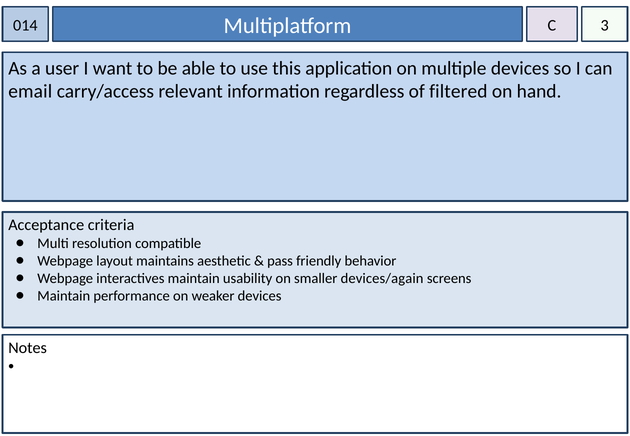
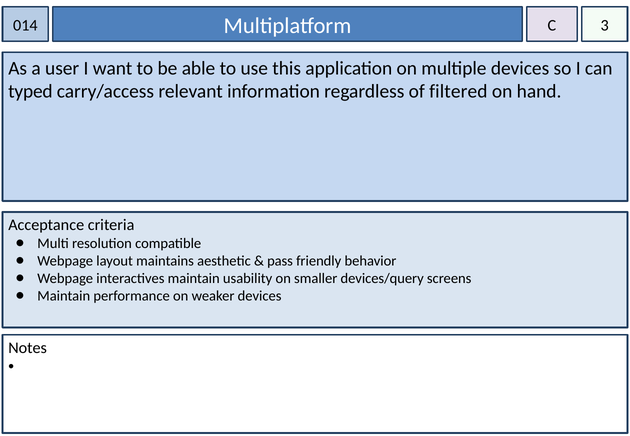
email: email -> typed
devices/again: devices/again -> devices/query
